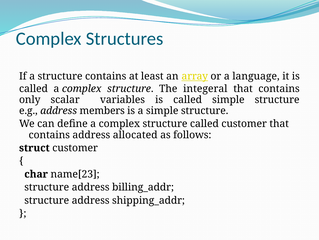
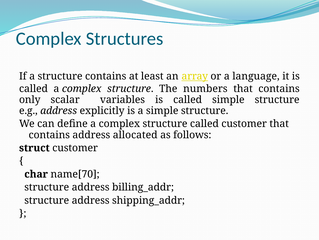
integeral: integeral -> numbers
members: members -> explicitly
name[23: name[23 -> name[70
